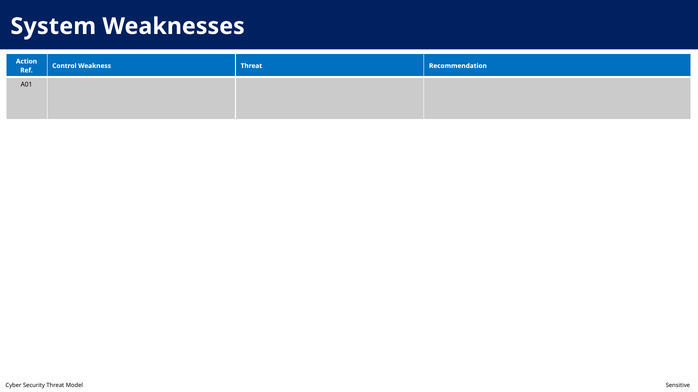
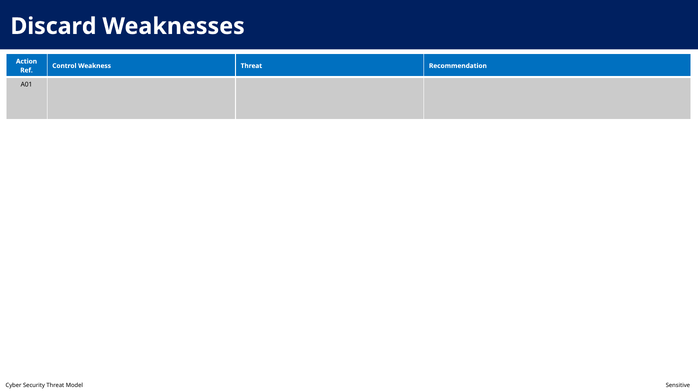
System: System -> Discard
